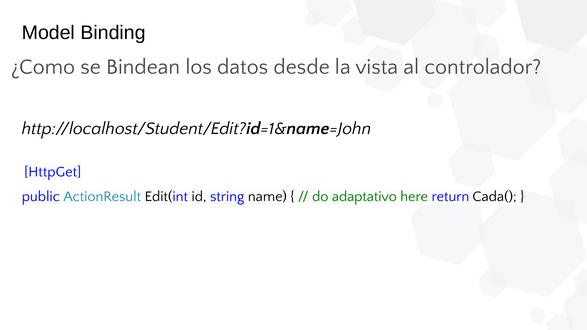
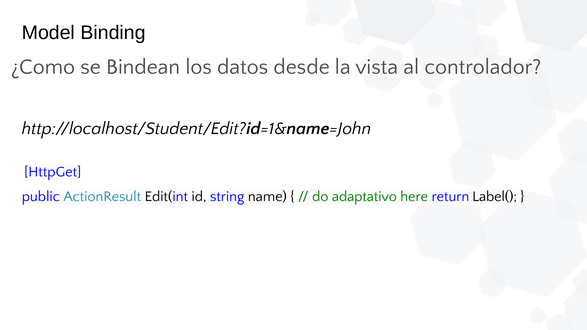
Cada(: Cada( -> Label(
